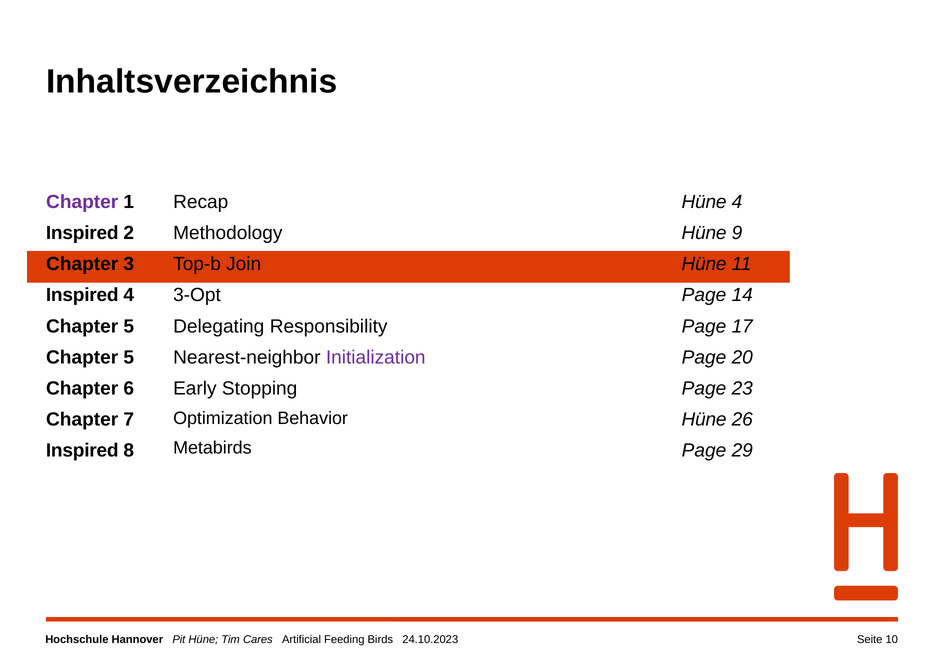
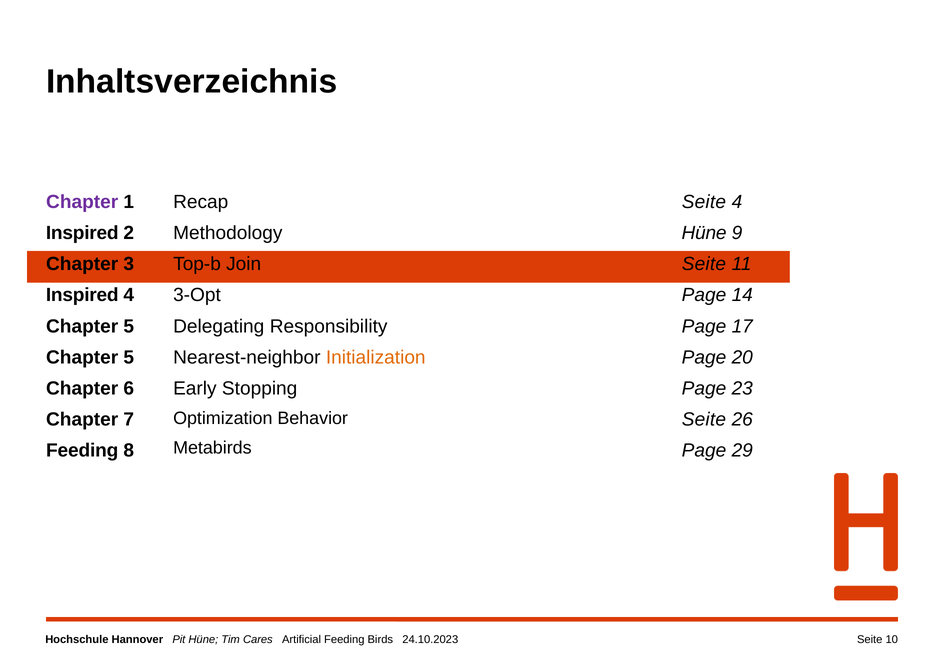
Hüne at (704, 202): Hüne -> Seite
Hüne at (704, 264): Hüne -> Seite
Initialization colour: purple -> orange
Hüne at (704, 420): Hüne -> Seite
Inspired at (82, 451): Inspired -> Feeding
